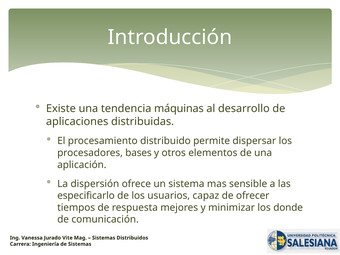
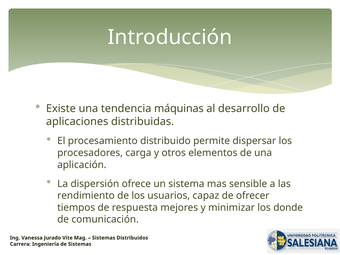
bases: bases -> carga
especificarlo: especificarlo -> rendimiento
